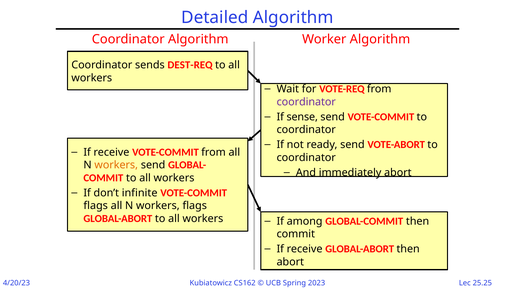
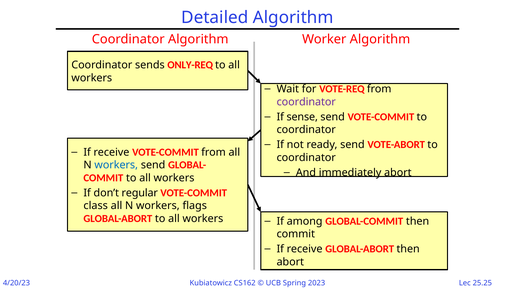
DEST-REQ: DEST-REQ -> ONLY-REQ
workers at (116, 165) colour: orange -> blue
infinite: infinite -> regular
flags at (96, 206): flags -> class
